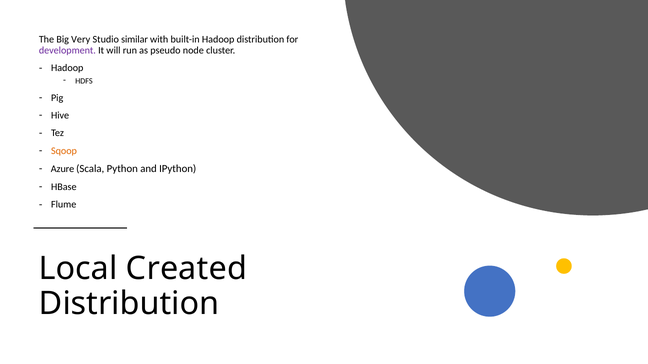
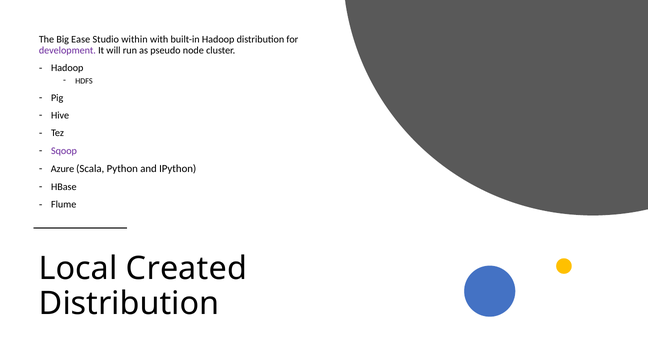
Very: Very -> Ease
similar: similar -> within
Sqoop colour: orange -> purple
